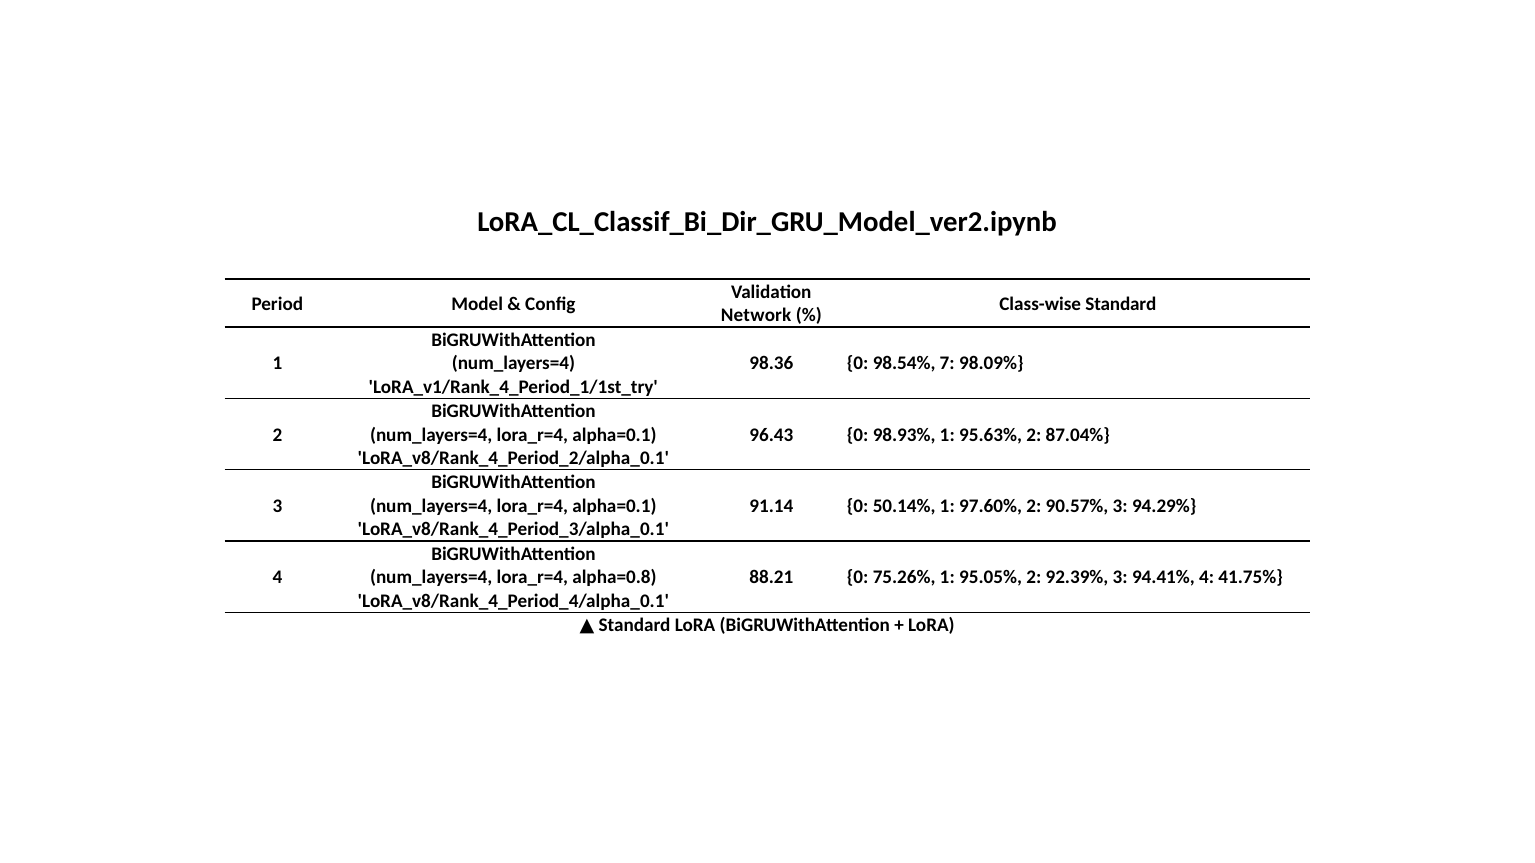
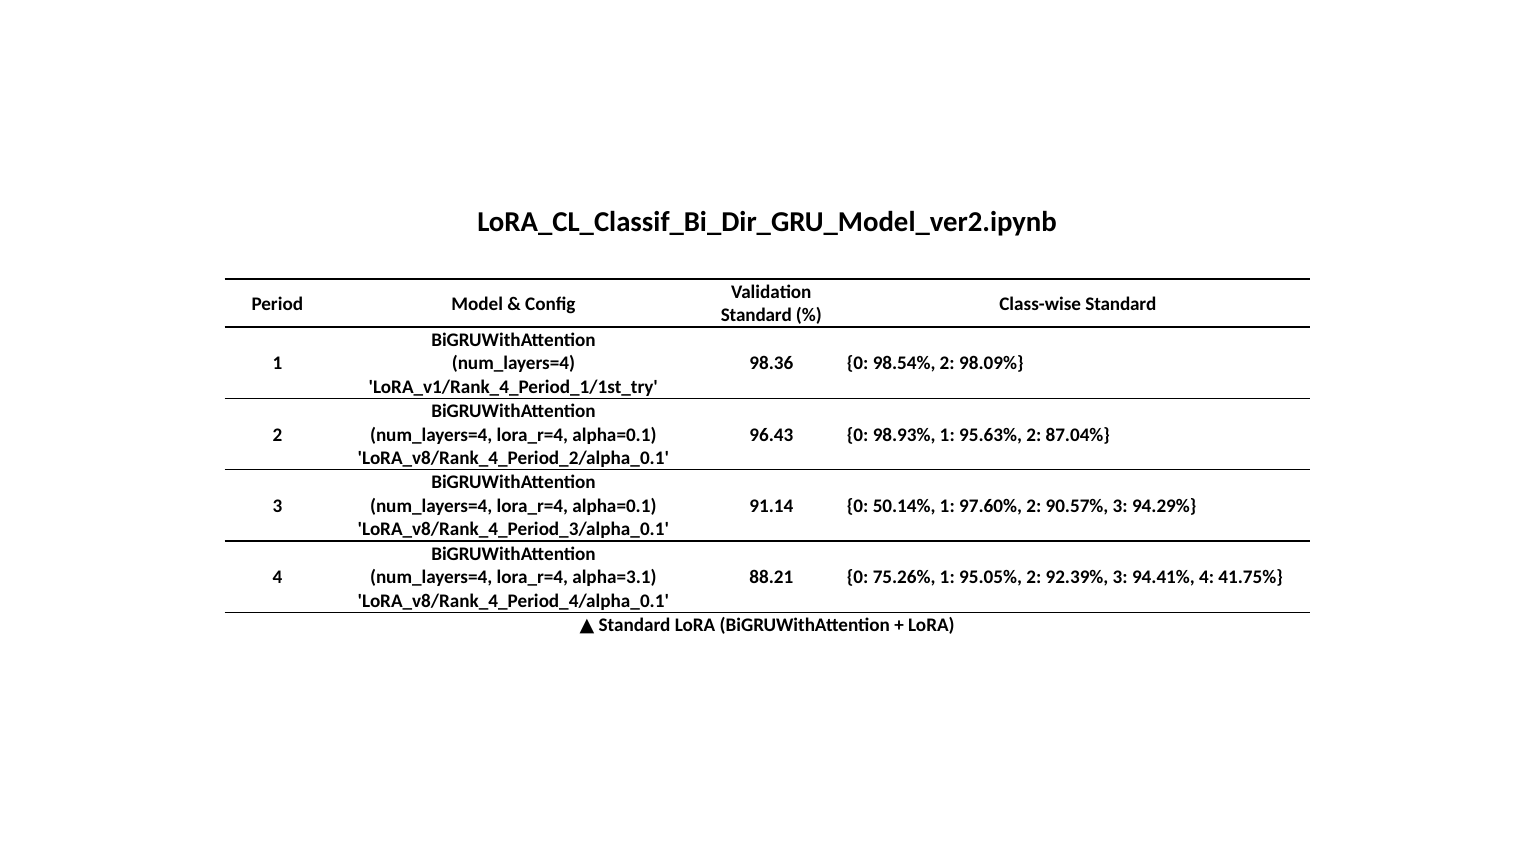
Network at (756, 316): Network -> Standard
98.54% 7: 7 -> 2
alpha=0.8: alpha=0.8 -> alpha=3.1
